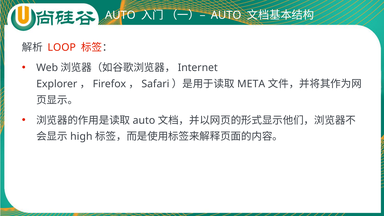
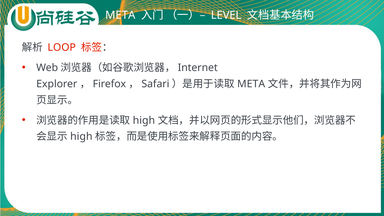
AUTO at (120, 15): AUTO -> META
AUTO at (226, 15): AUTO -> LEVEL
auto at (144, 120): auto -> high
